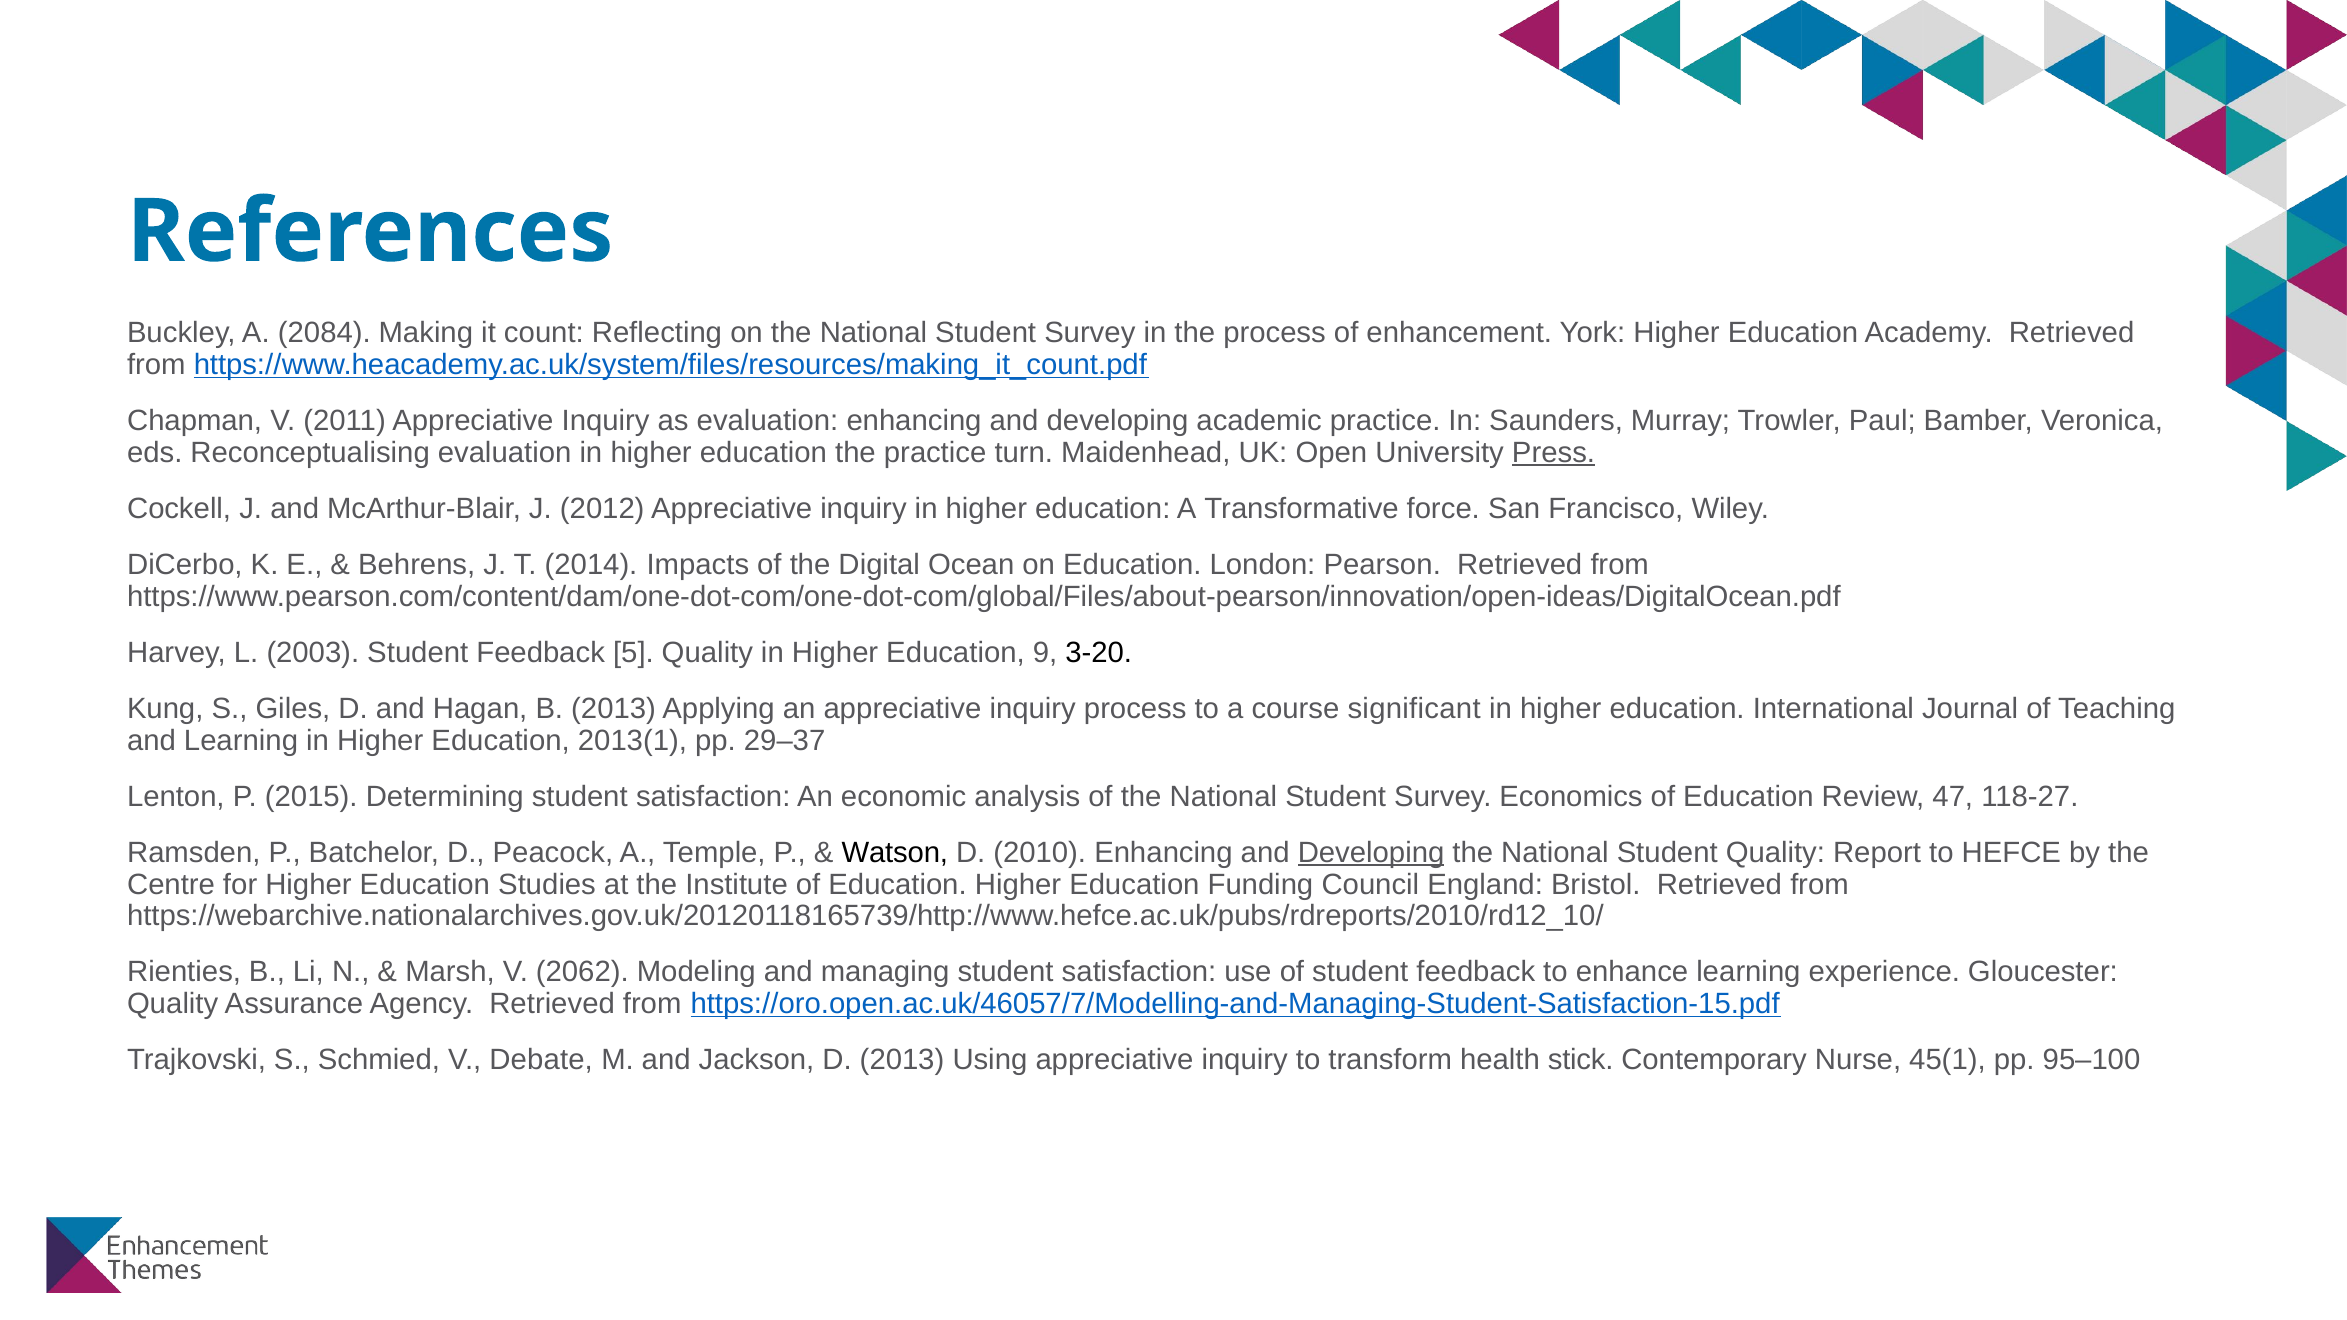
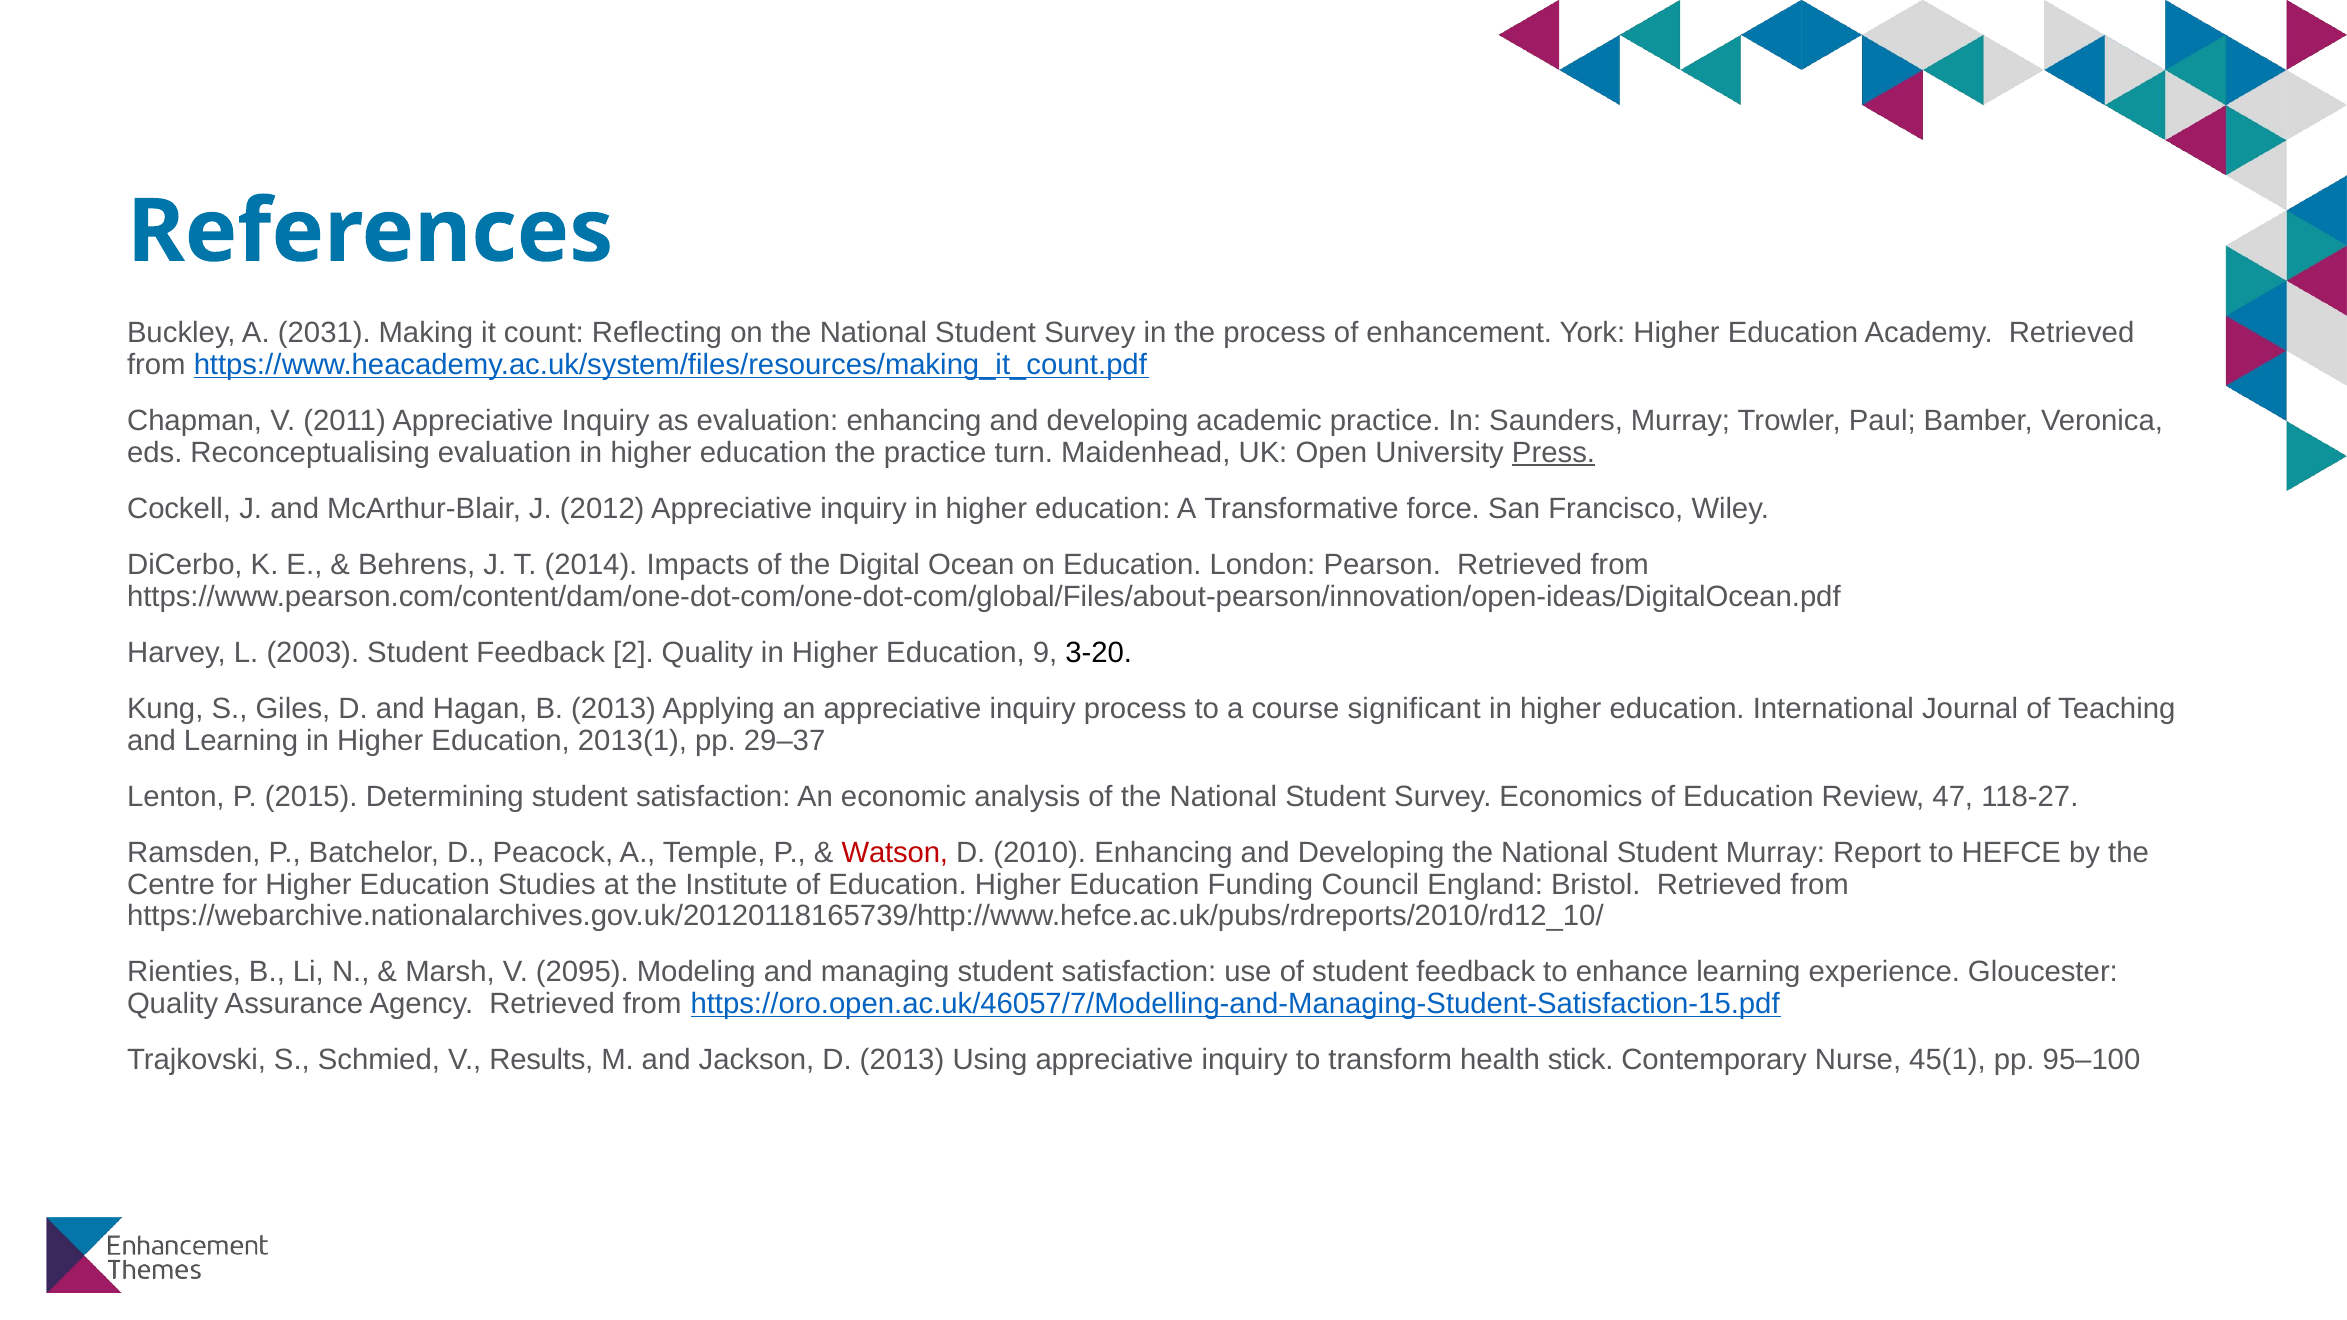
2084: 2084 -> 2031
5: 5 -> 2
Watson colour: black -> red
Developing at (1371, 853) underline: present -> none
Student Quality: Quality -> Murray
2062: 2062 -> 2095
Debate: Debate -> Results
